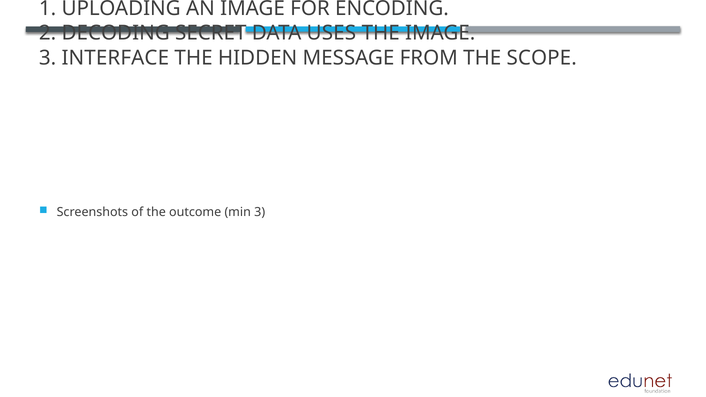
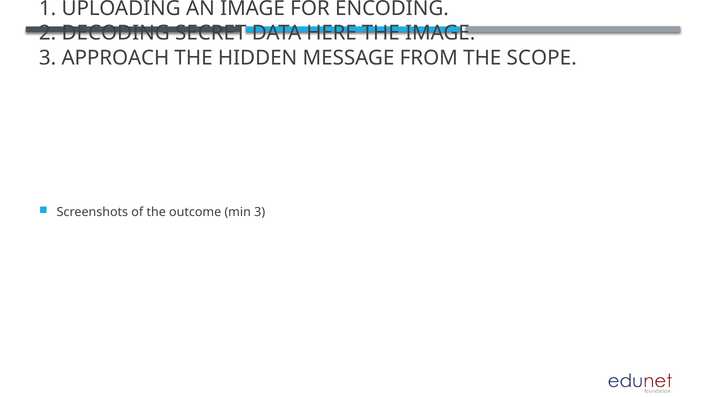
USES: USES -> HERE
INTERFACE: INTERFACE -> APPROACH
